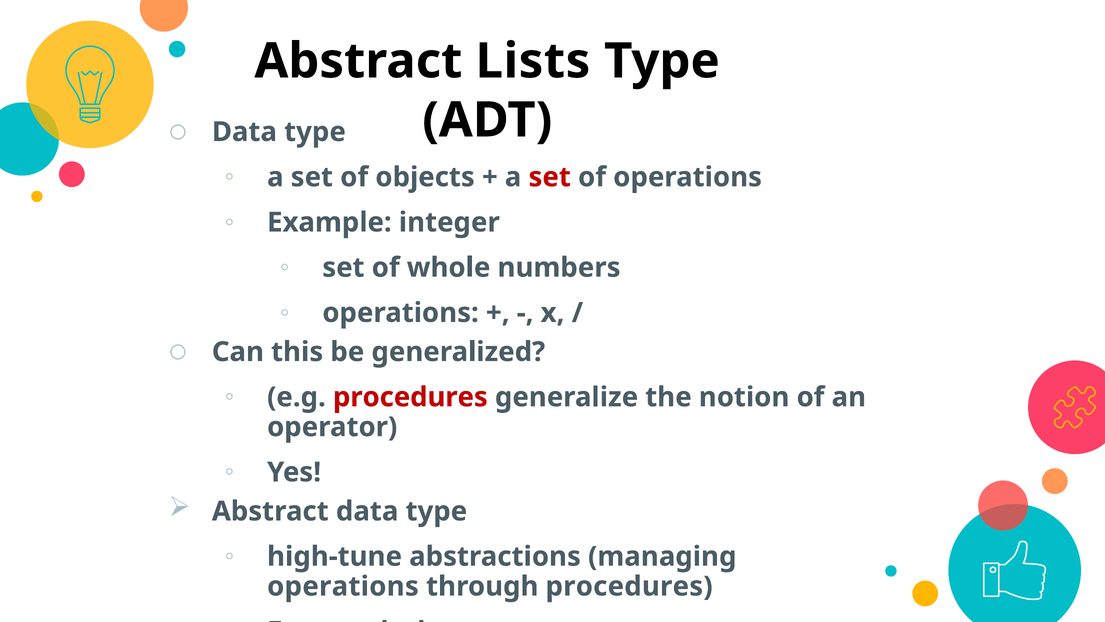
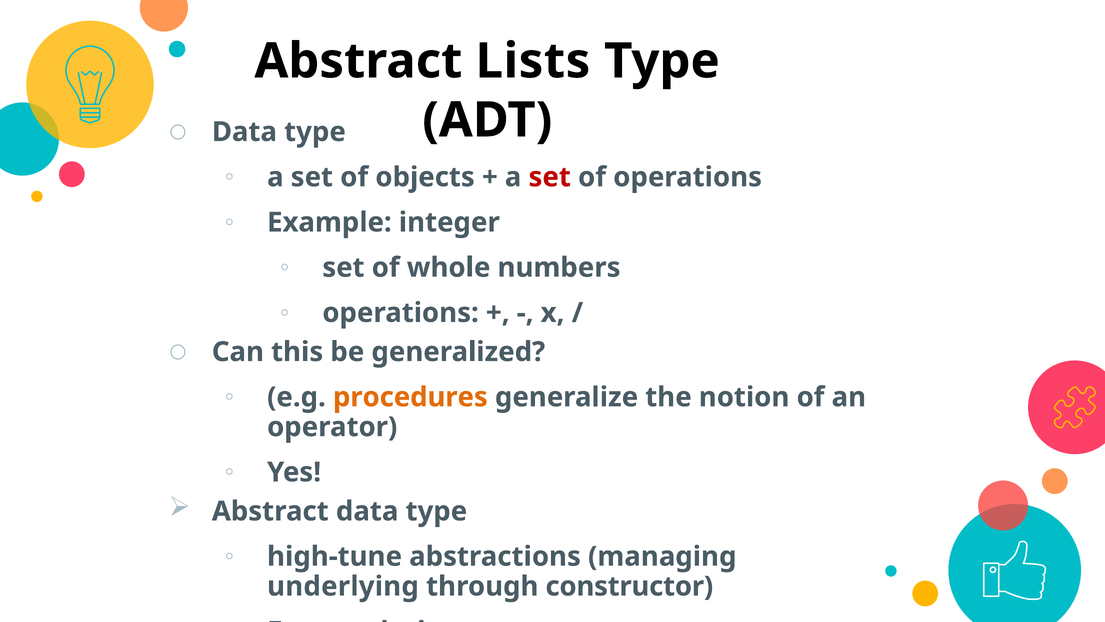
procedures at (410, 397) colour: red -> orange
operations at (343, 586): operations -> underlying
through procedures: procedures -> constructor
